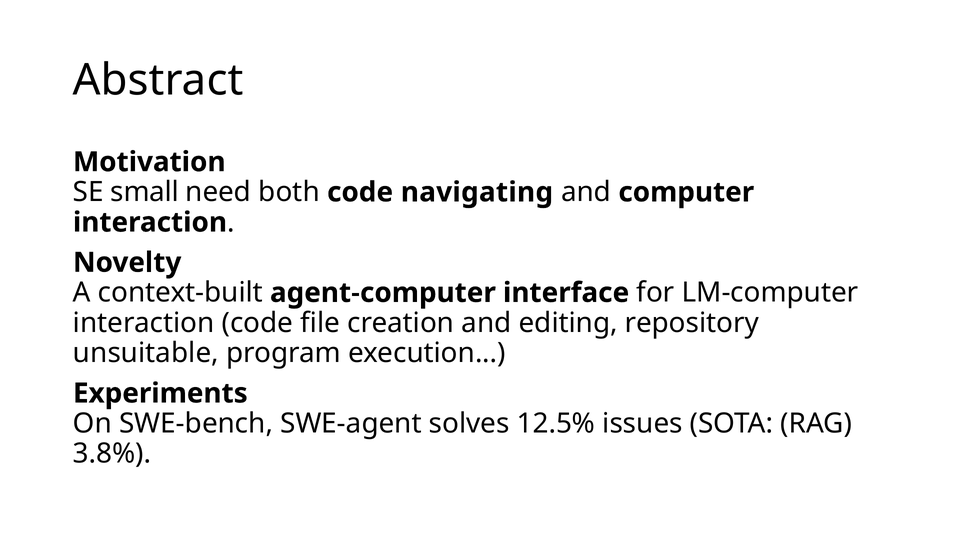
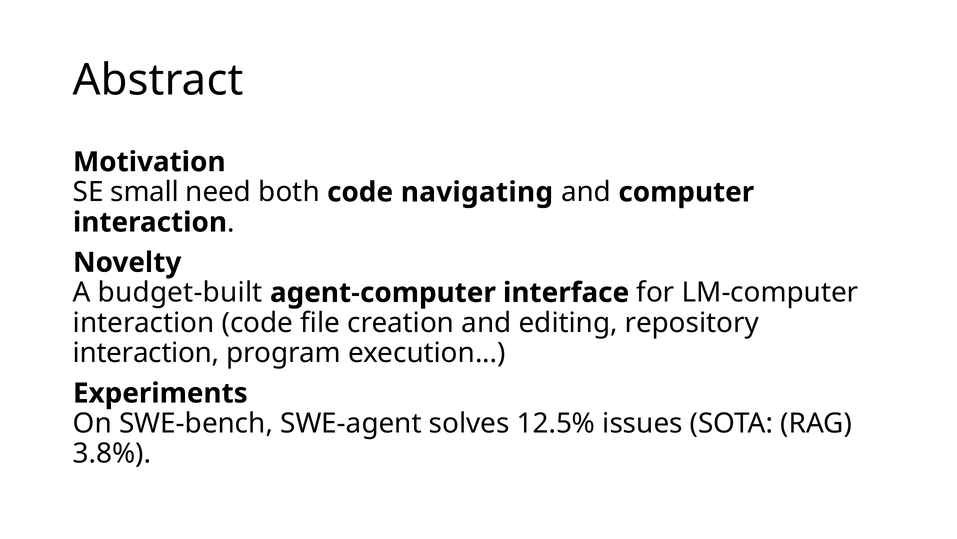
context-built: context-built -> budget-built
unsuitable at (146, 353): unsuitable -> interaction
